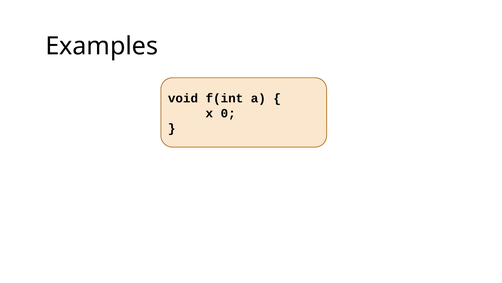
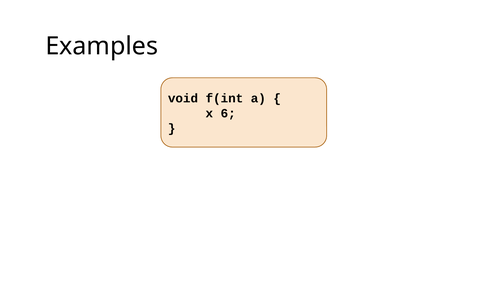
0: 0 -> 6
